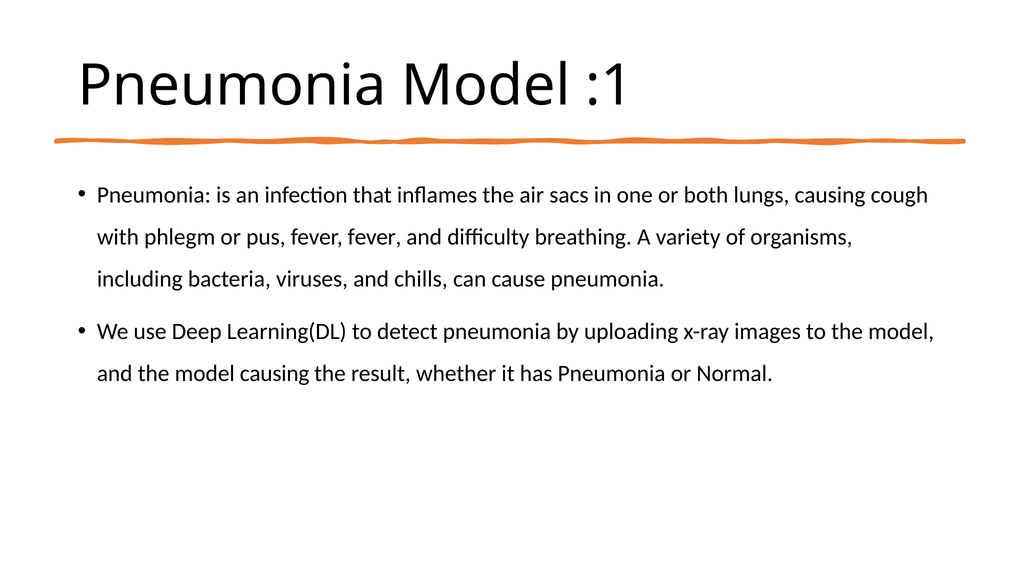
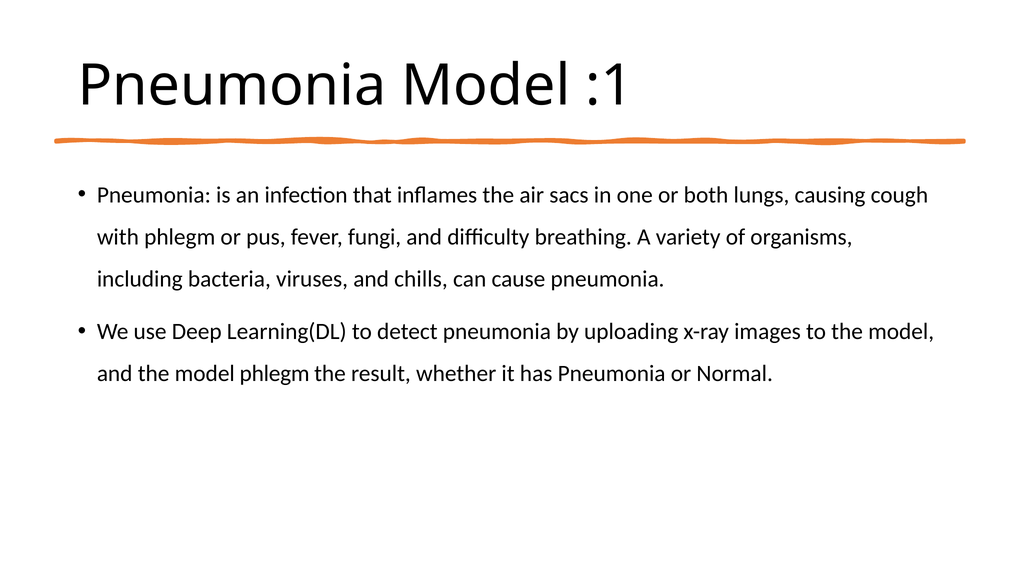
fever fever: fever -> fungi
model causing: causing -> phlegm
